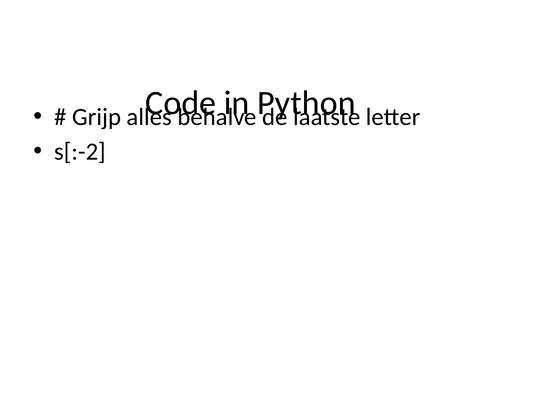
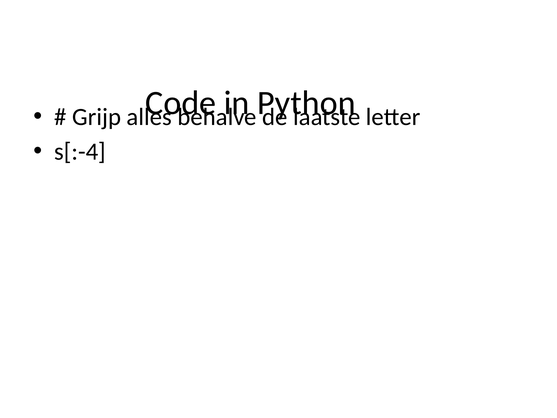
s[:-2: s[:-2 -> s[:-4
